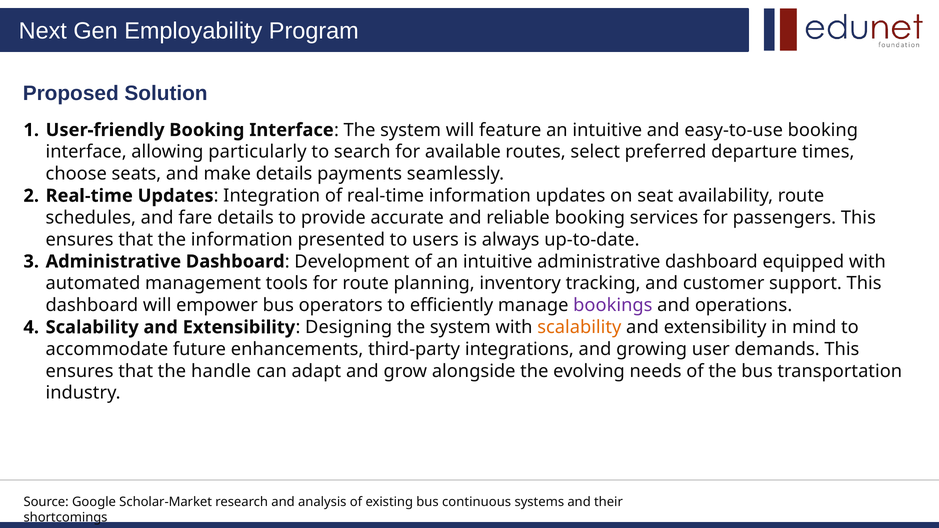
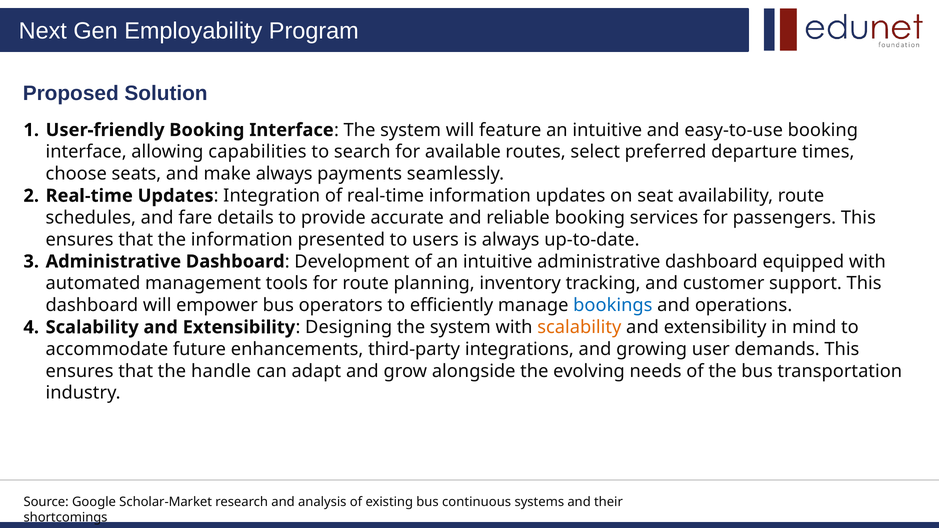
particularly: particularly -> capabilities
make details: details -> always
bookings colour: purple -> blue
